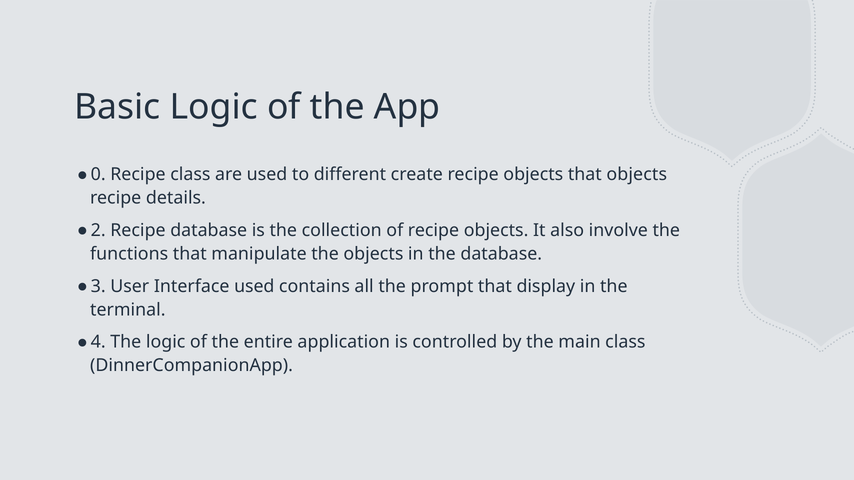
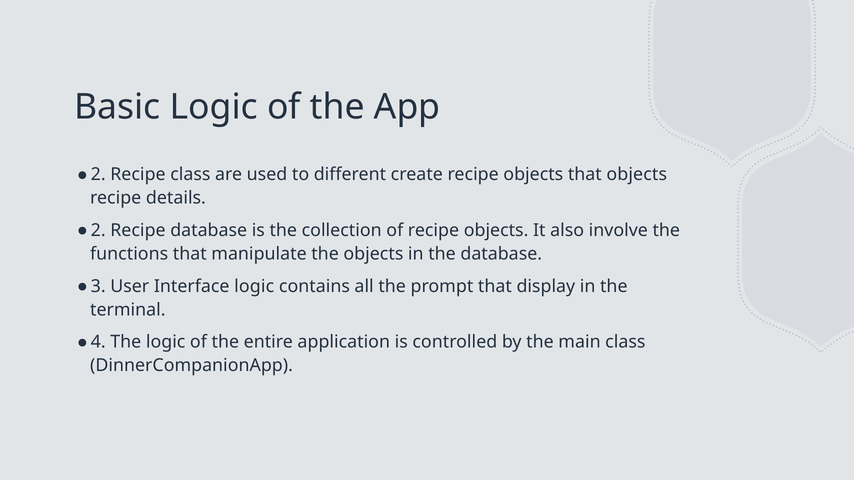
0 at (98, 175): 0 -> 2
Interface used: used -> logic
